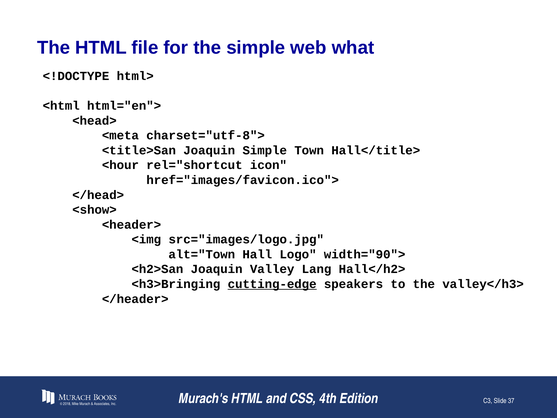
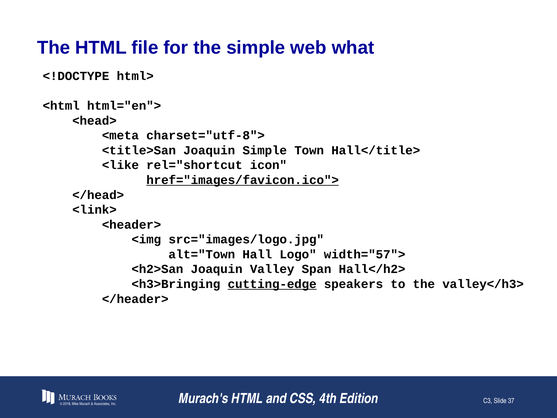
<hour: <hour -> <like
href="images/favicon.ico"> underline: none -> present
<show>: <show> -> <link>
width="90">: width="90"> -> width="57">
Lang: Lang -> Span
